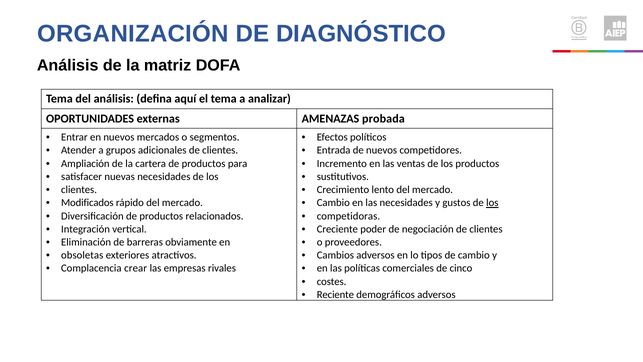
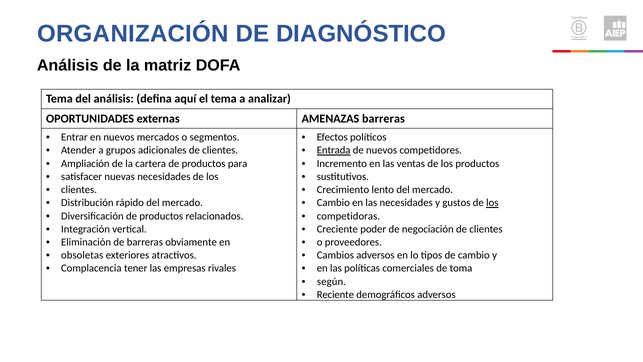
AMENAZAS probada: probada -> barreras
Entrada underline: none -> present
Modificados: Modificados -> Distribución
crear: crear -> tener
cinco: cinco -> toma
costes: costes -> según
